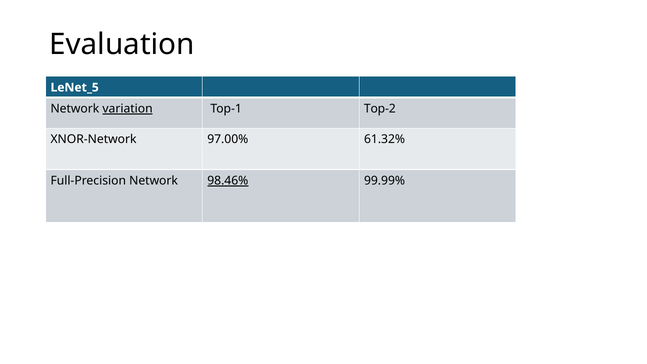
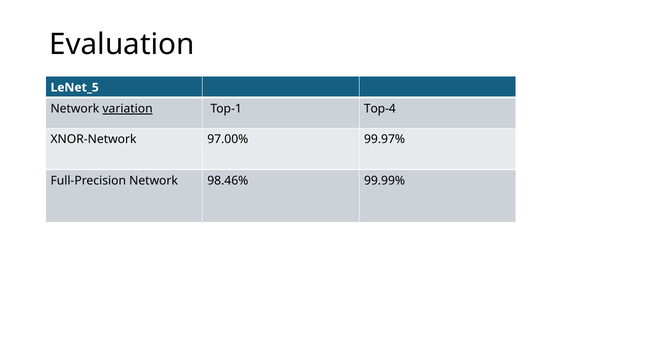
Top-2: Top-2 -> Top-4
61.32%: 61.32% -> 99.97%
98.46% underline: present -> none
